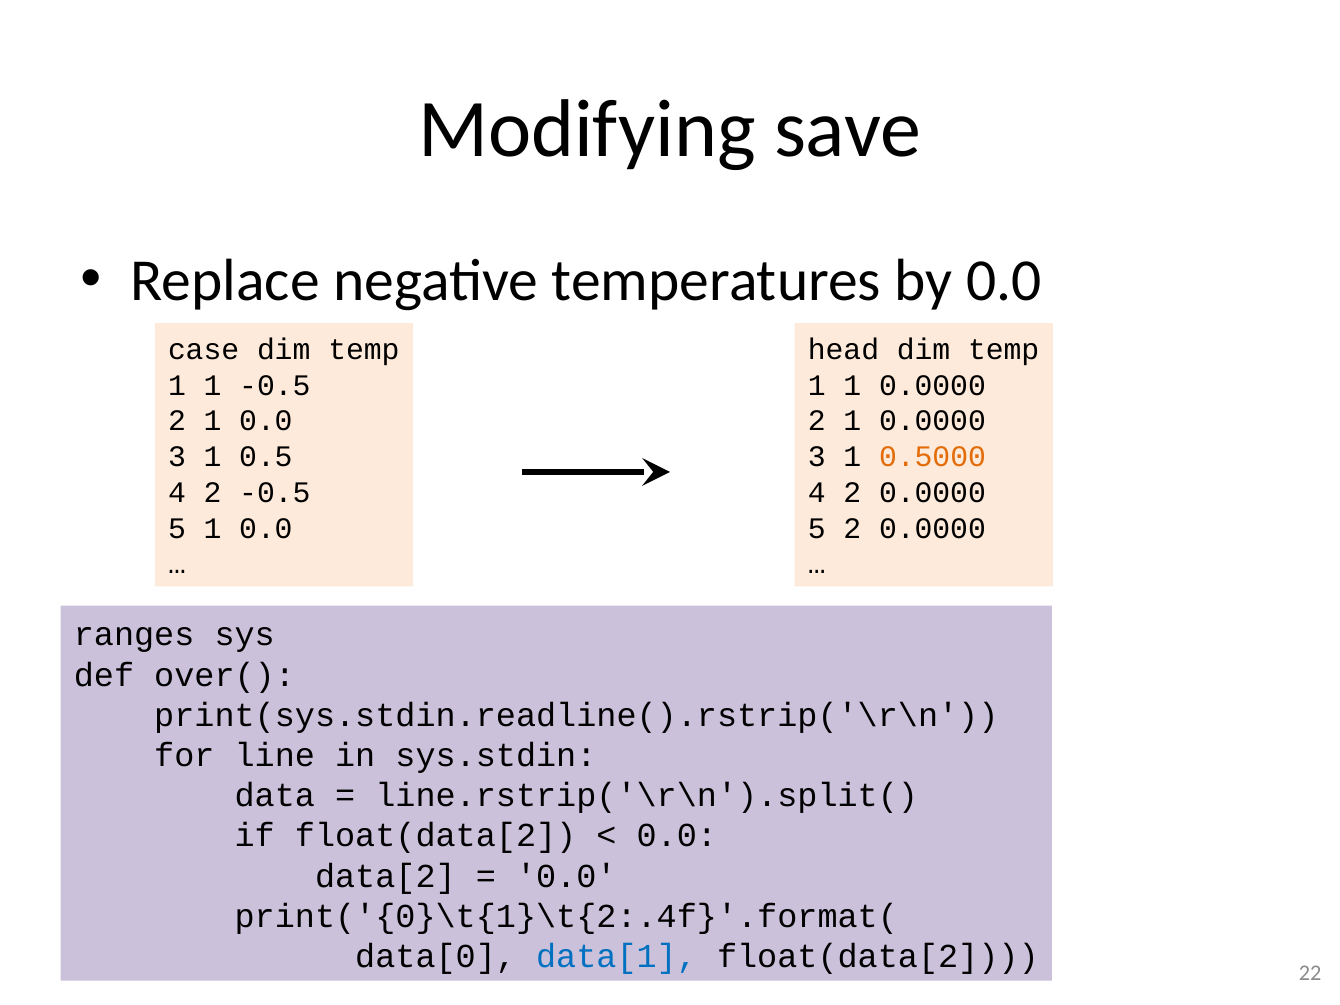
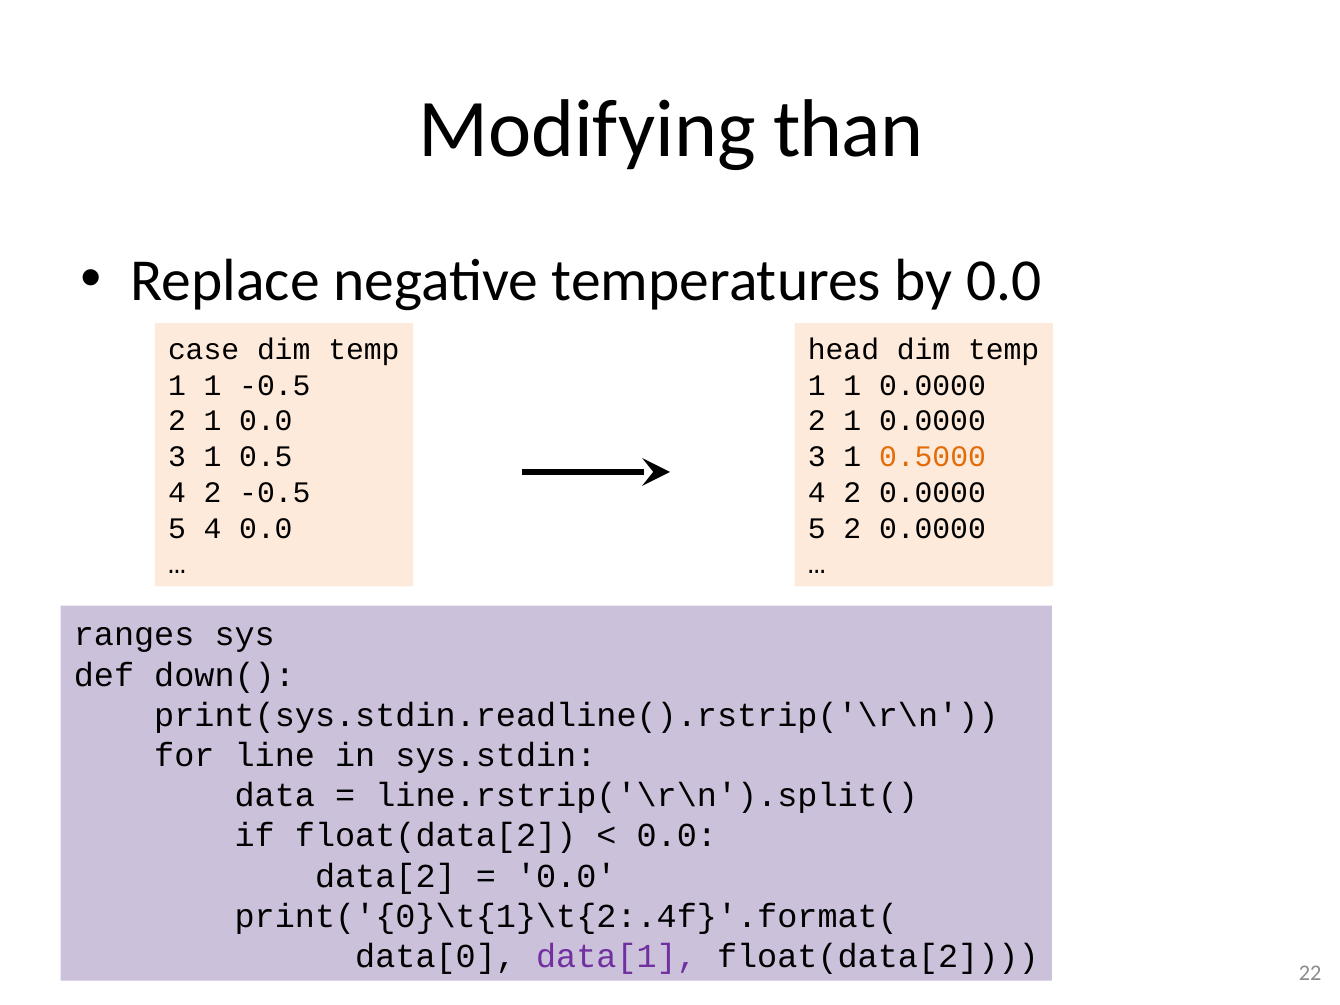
save: save -> than
5 1: 1 -> 4
over(: over( -> down(
data[1 colour: blue -> purple
